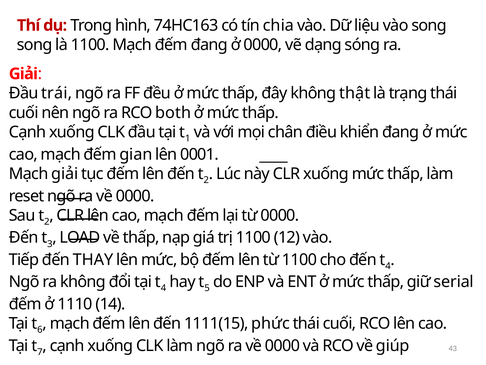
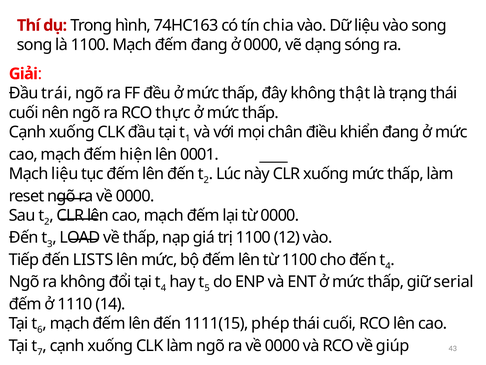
both: both -> thực
gian: gian -> hiện
Mạch giải: giải -> liệu
THAY: THAY -> LISTS
phức: phức -> phép
